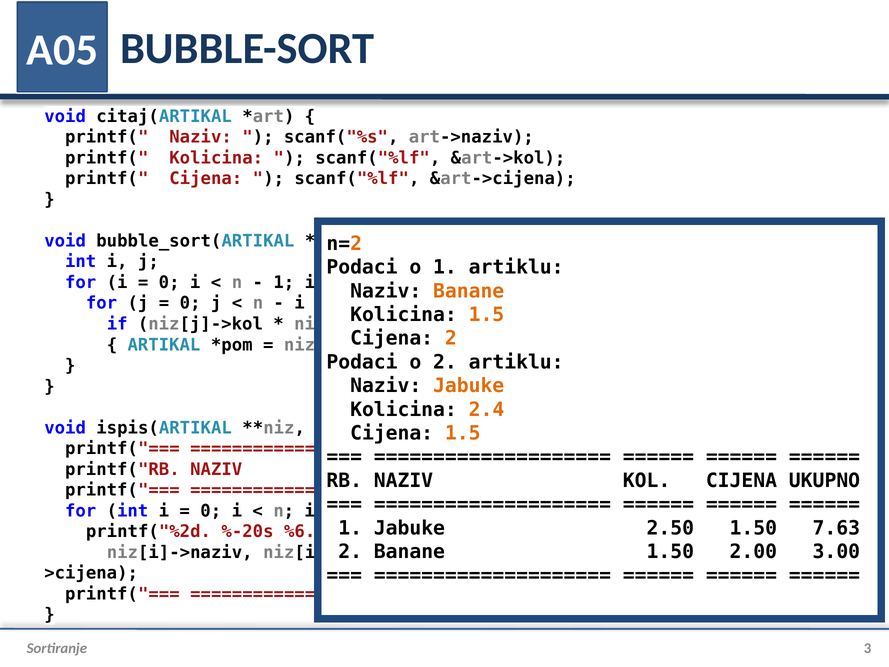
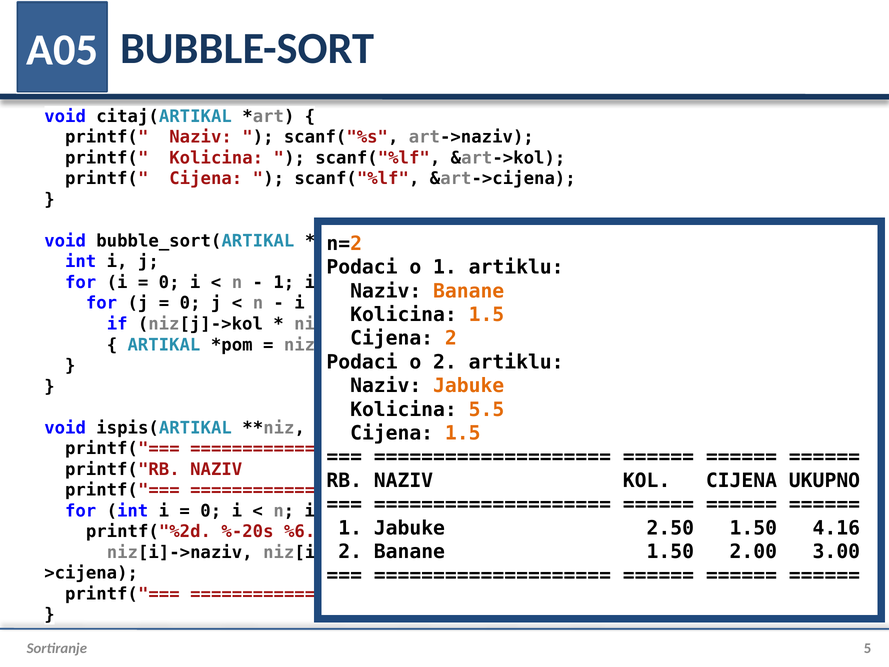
2.4: 2.4 -> 5.5
7.63: 7.63 -> 4.16
3: 3 -> 5
